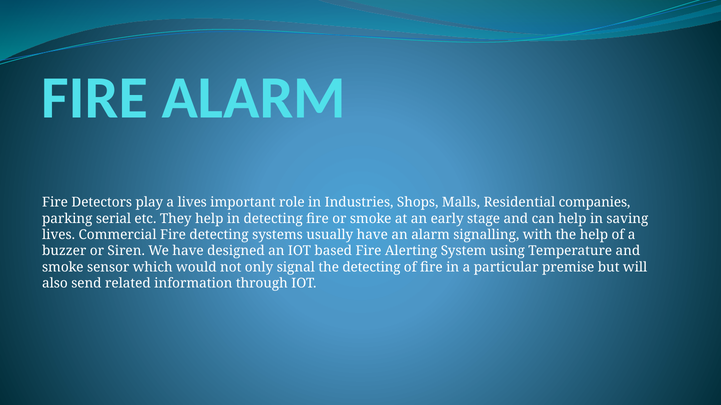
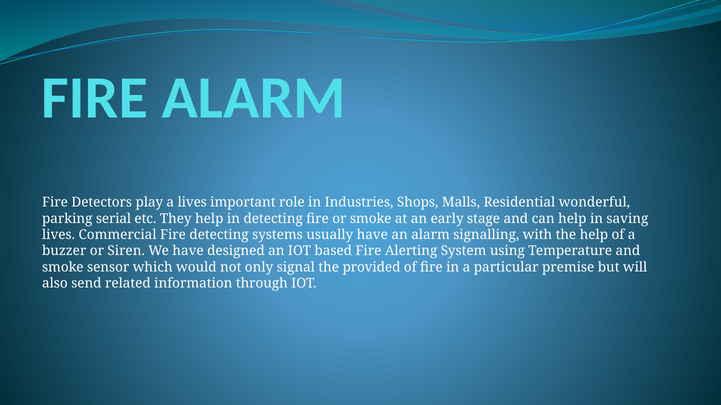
companies: companies -> wonderful
the detecting: detecting -> provided
